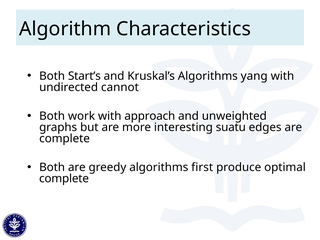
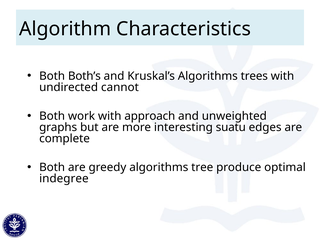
Start’s: Start’s -> Both’s
yang: yang -> trees
first: first -> tree
complete at (64, 179): complete -> indegree
